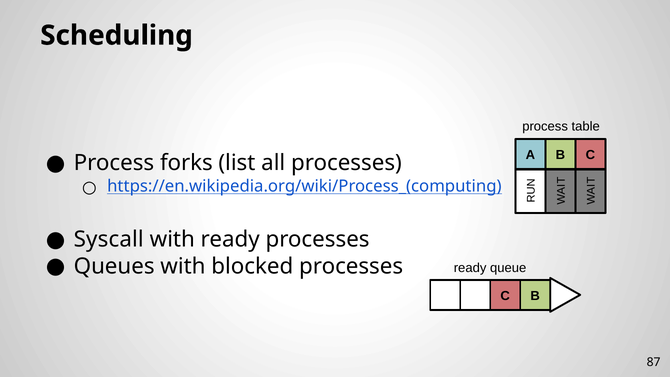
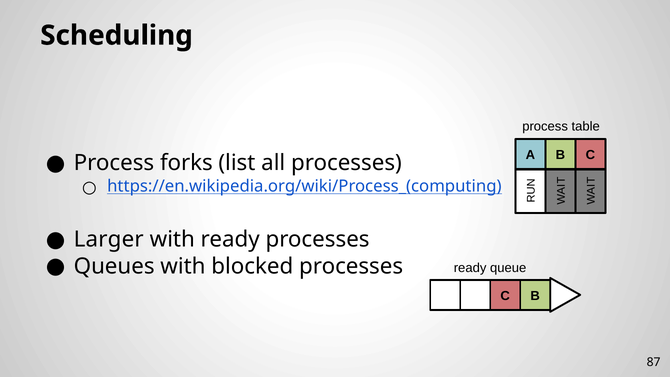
Syscall: Syscall -> Larger
